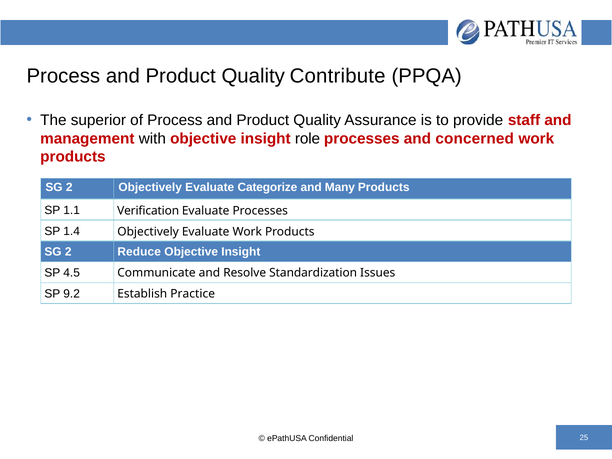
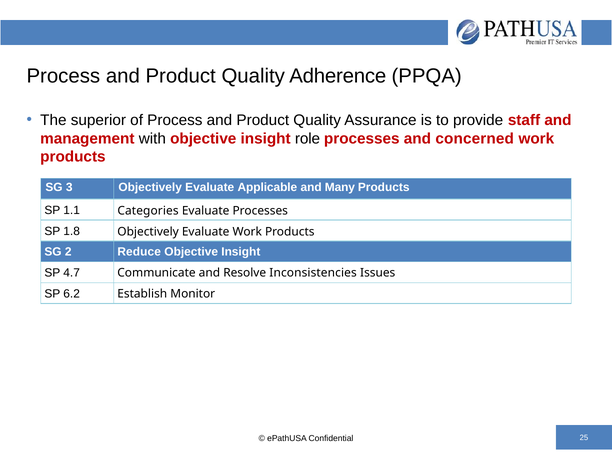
Contribute: Contribute -> Adherence
2 at (69, 187): 2 -> 3
Categorize: Categorize -> Applicable
Verification: Verification -> Categories
1.4: 1.4 -> 1.8
4.5: 4.5 -> 4.7
Standardization: Standardization -> Inconsistencies
9.2: 9.2 -> 6.2
Practice: Practice -> Monitor
